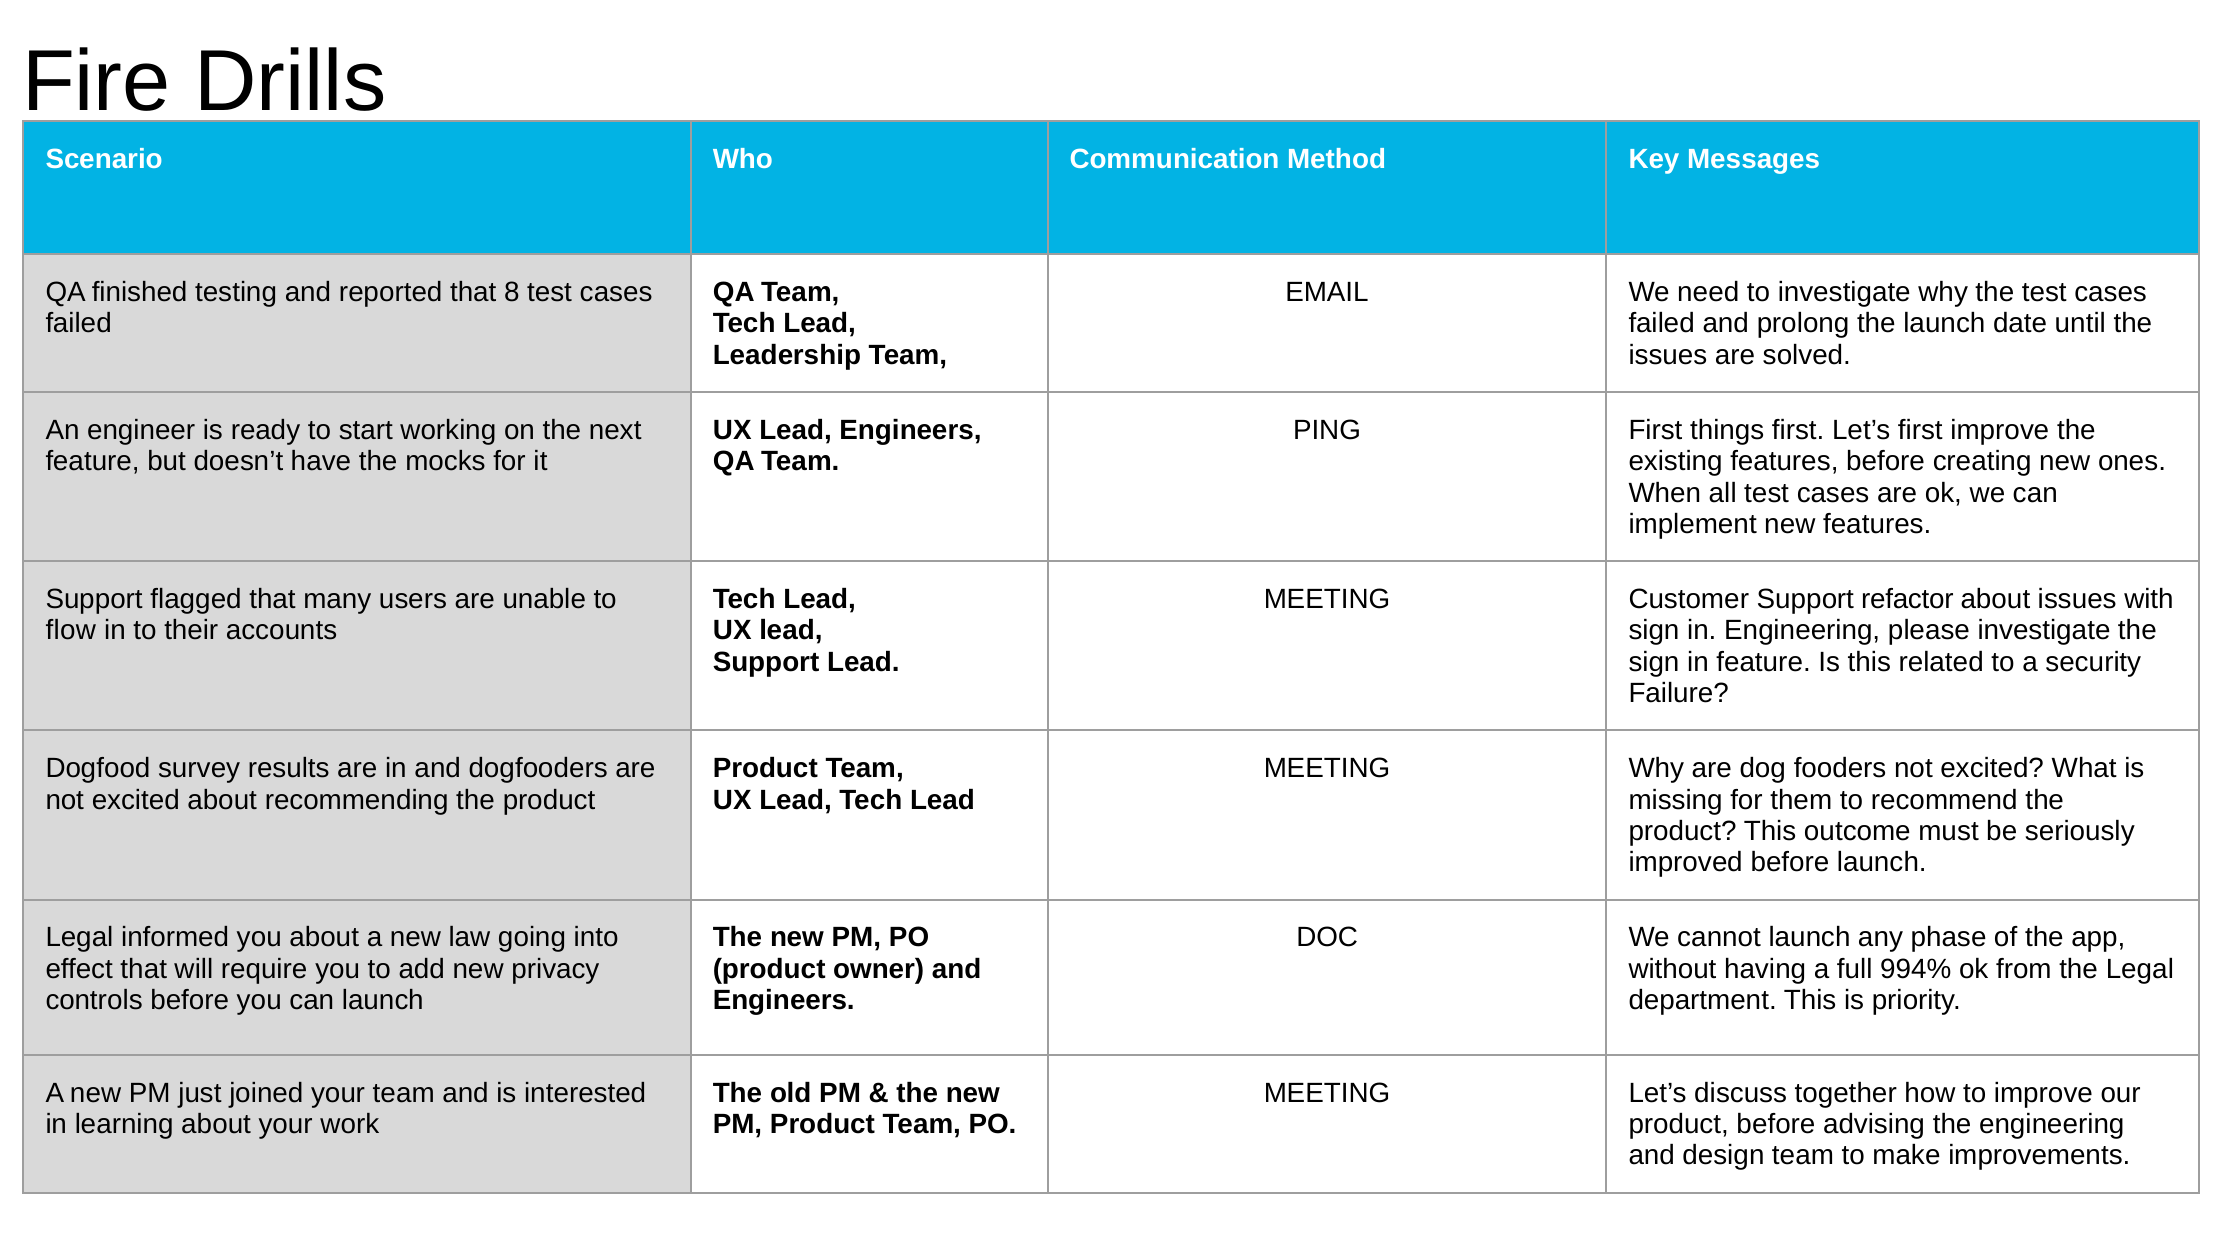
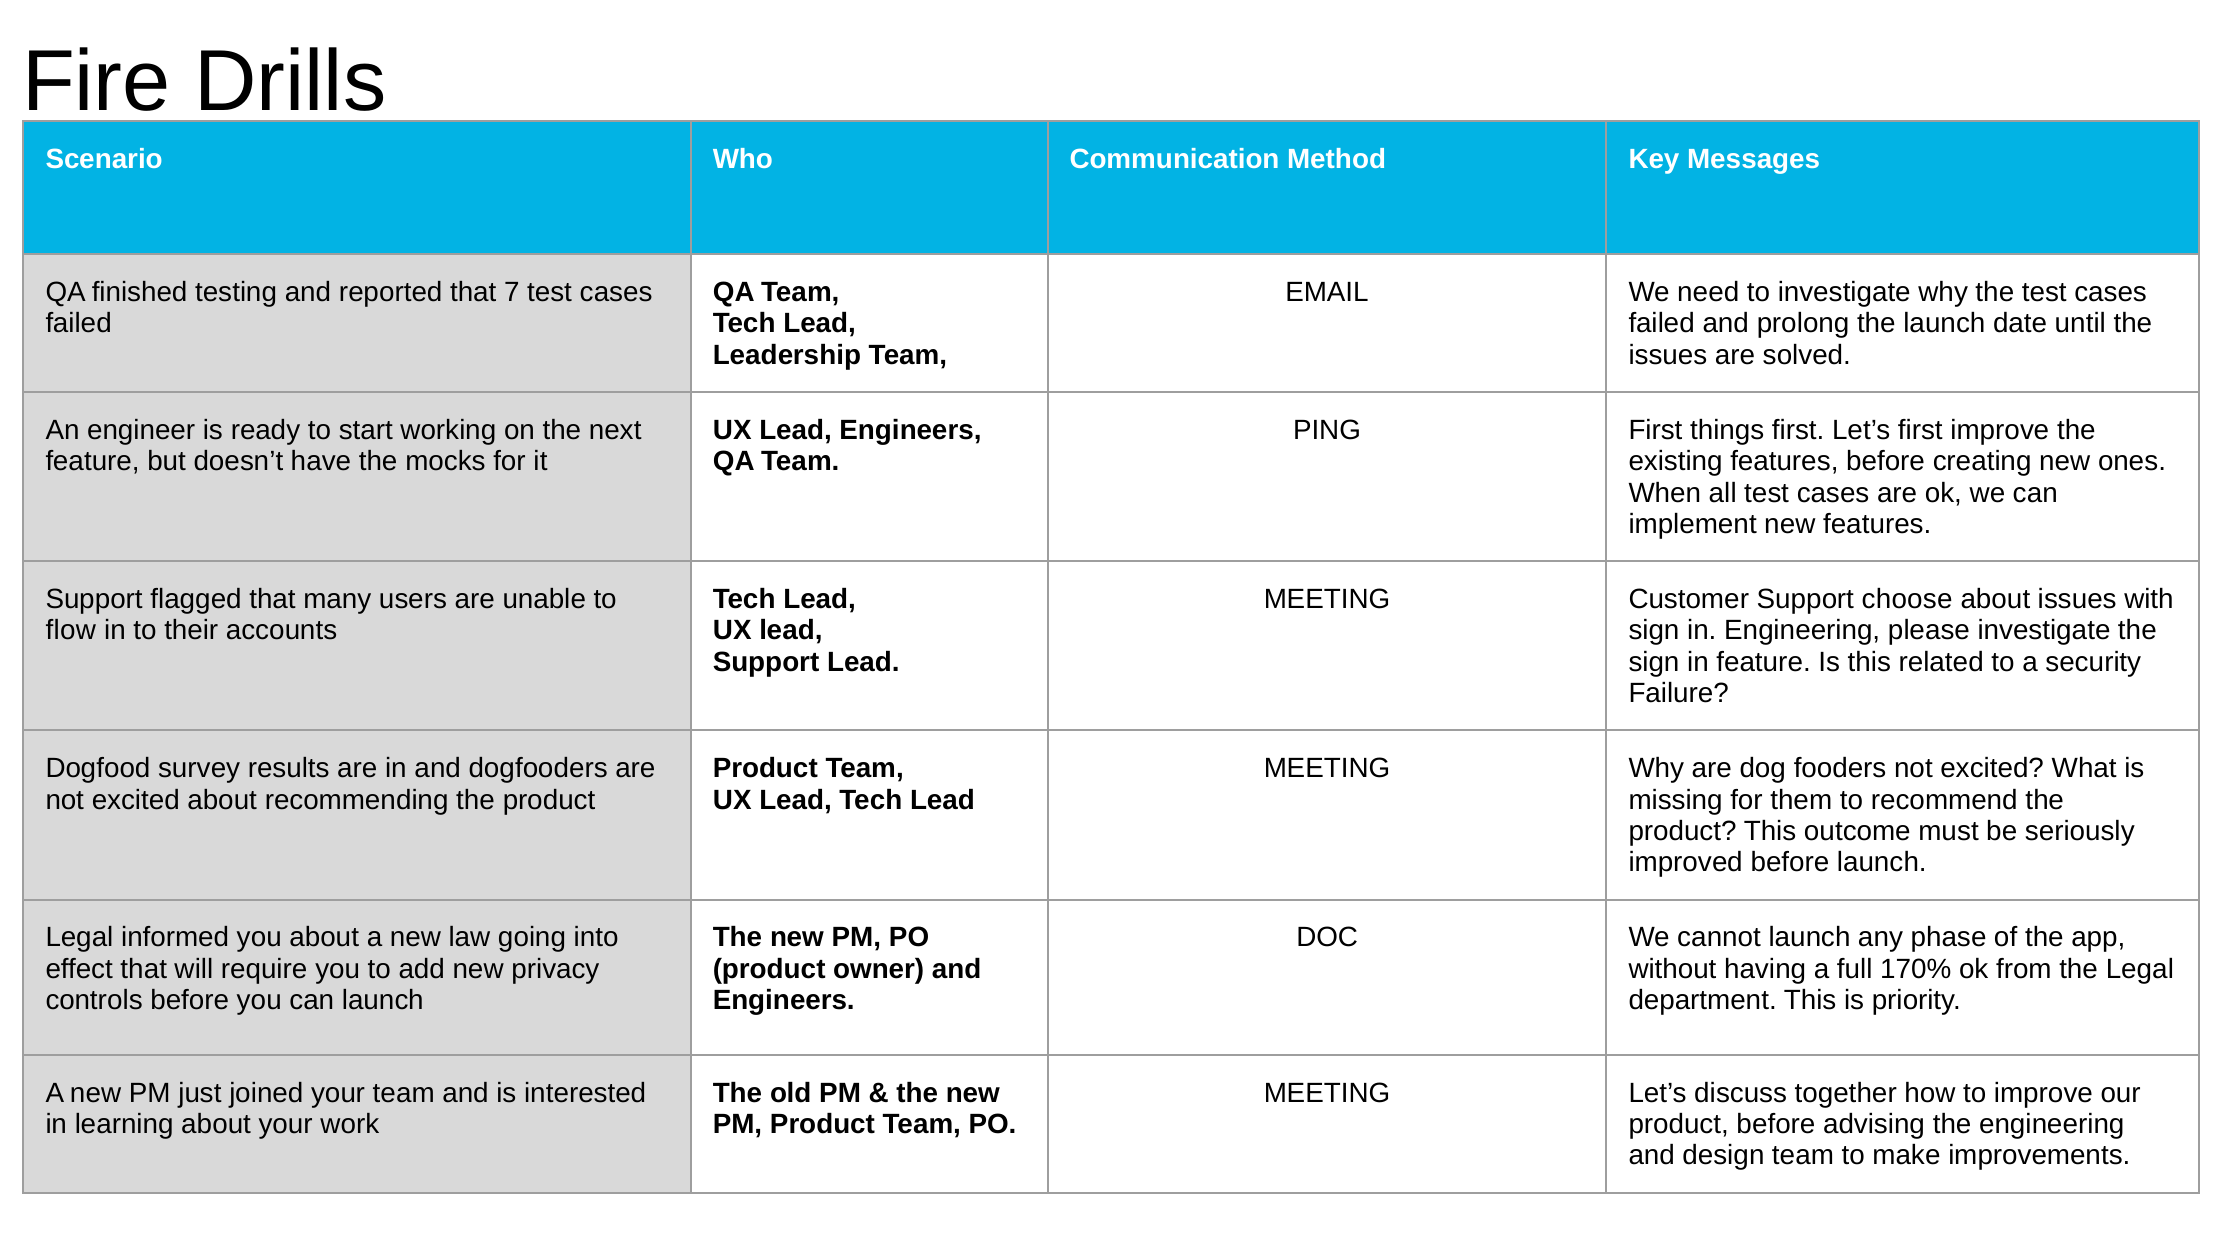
8: 8 -> 7
refactor: refactor -> choose
994%: 994% -> 170%
